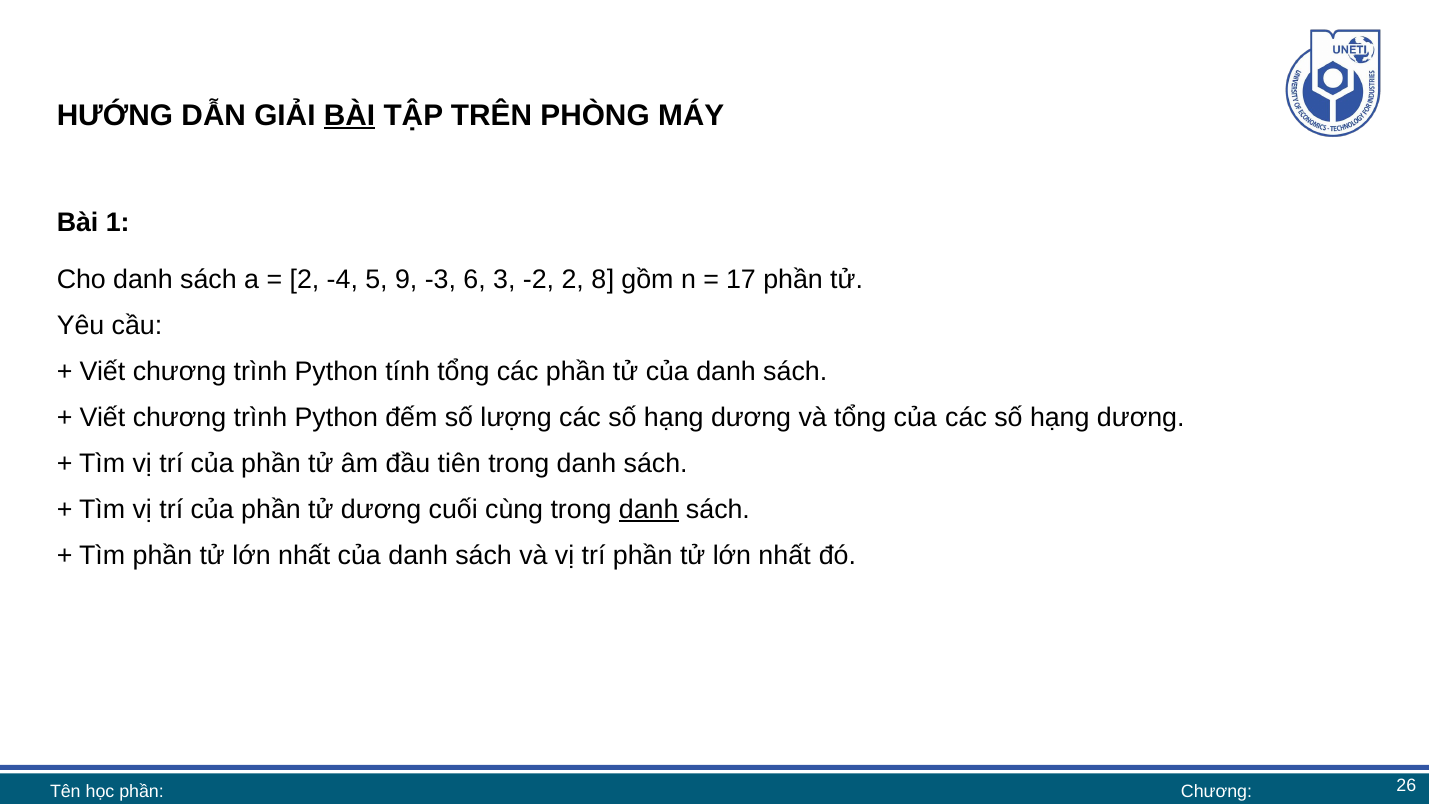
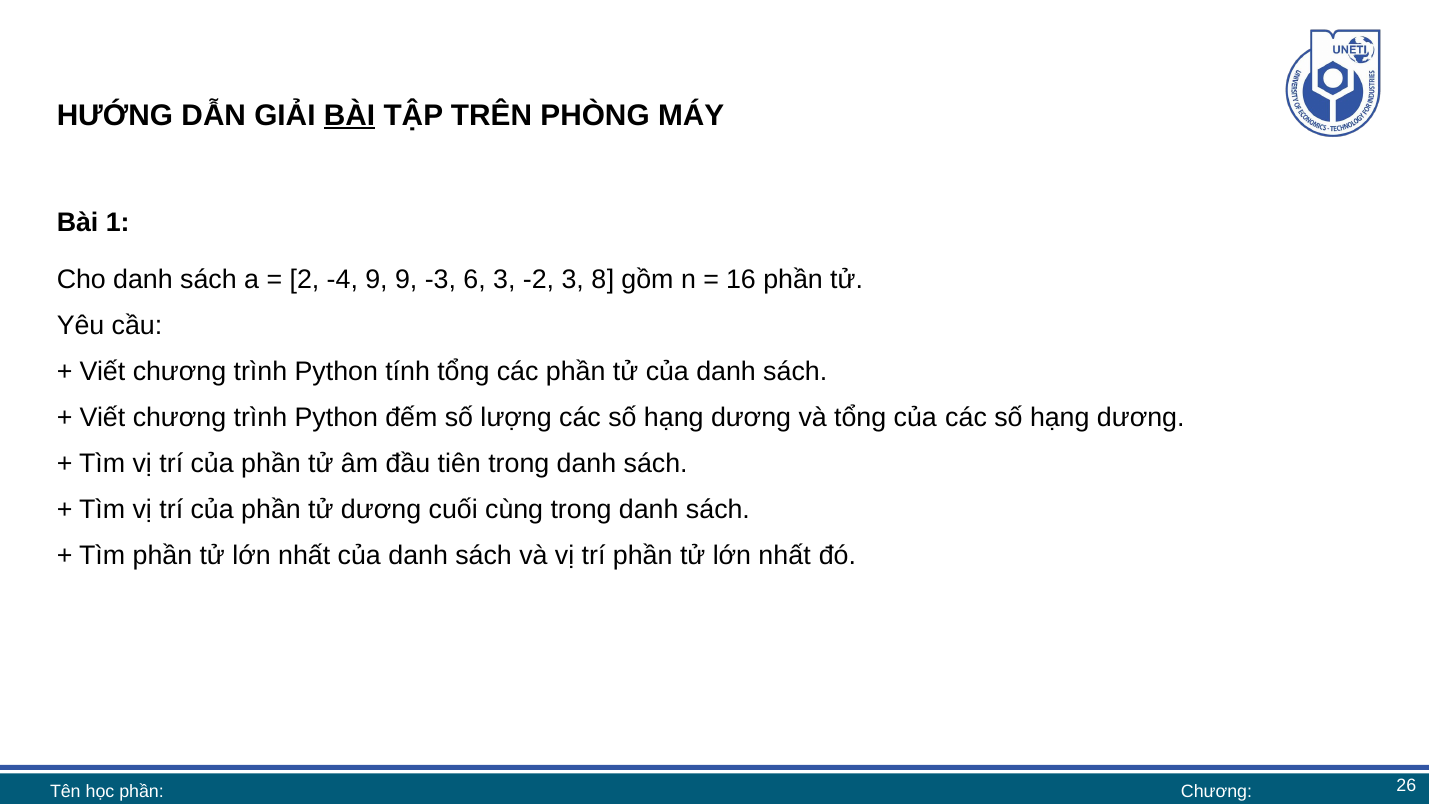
-4 5: 5 -> 9
-2 2: 2 -> 3
17: 17 -> 16
danh at (649, 509) underline: present -> none
